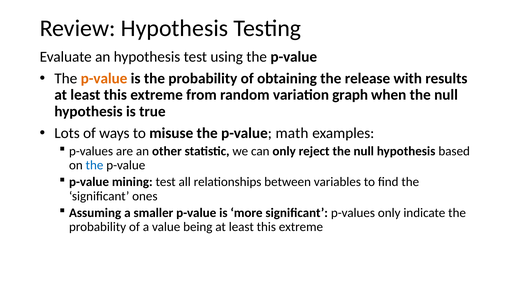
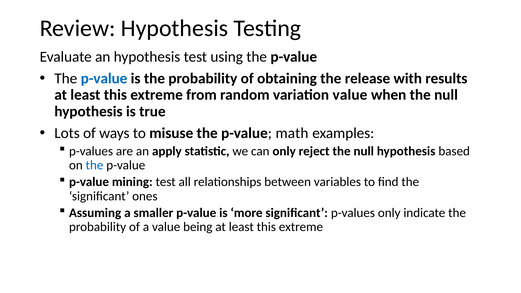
p-value at (104, 79) colour: orange -> blue
variation graph: graph -> value
other: other -> apply
